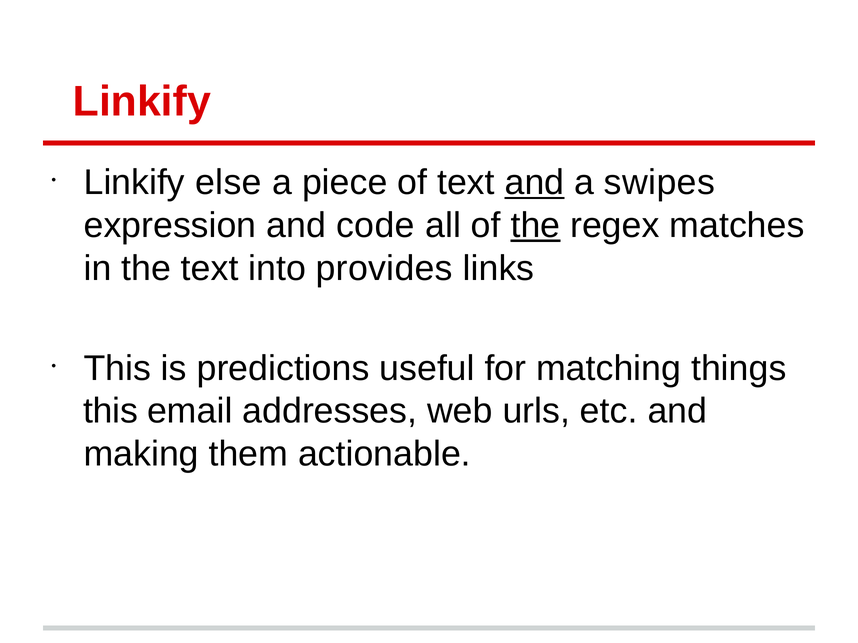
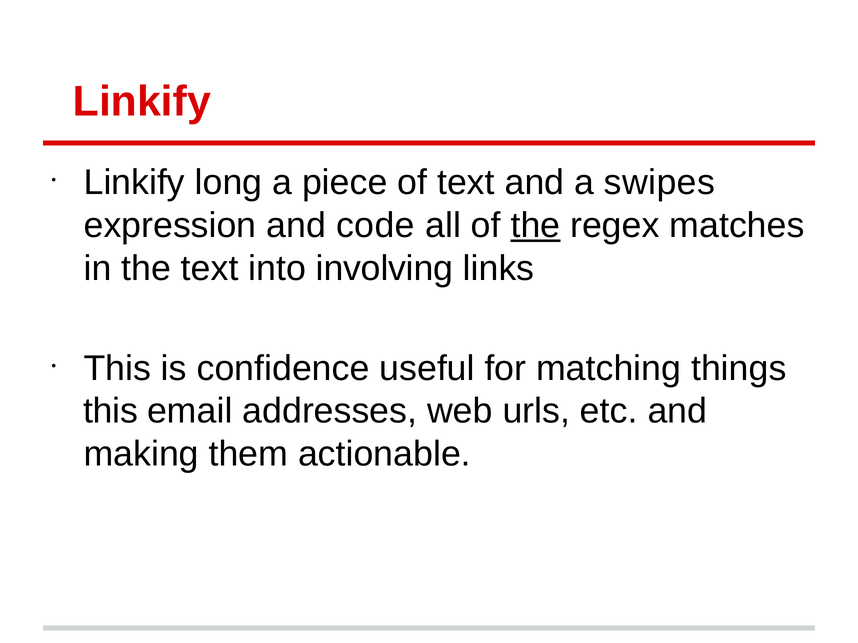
else: else -> long
and at (534, 183) underline: present -> none
provides: provides -> involving
predictions: predictions -> confidence
